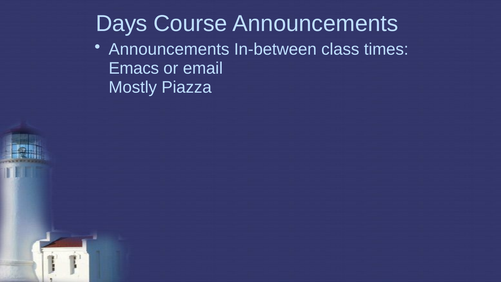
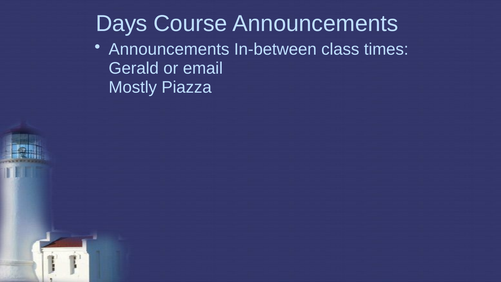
Emacs: Emacs -> Gerald
